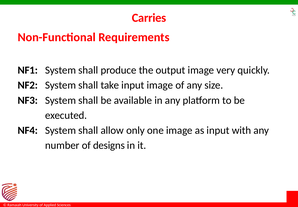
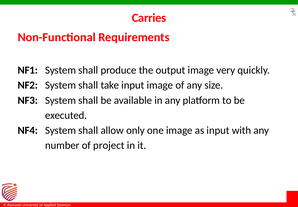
designs: designs -> project
